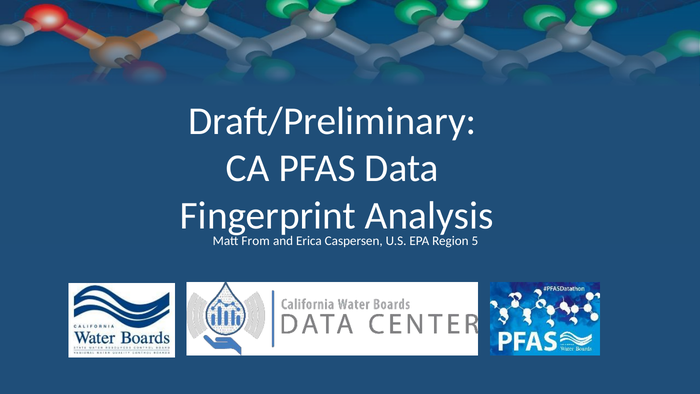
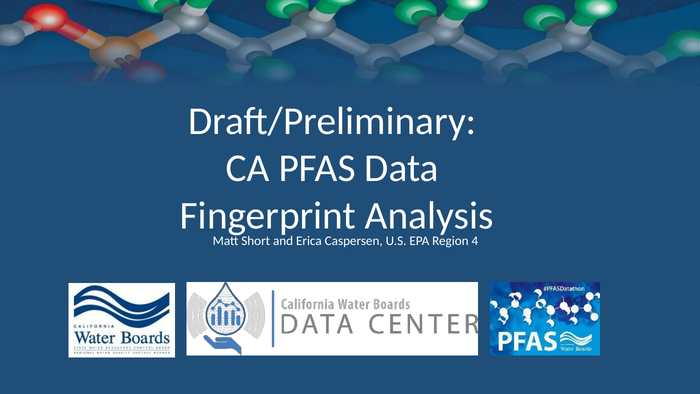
From: From -> Short
5: 5 -> 4
